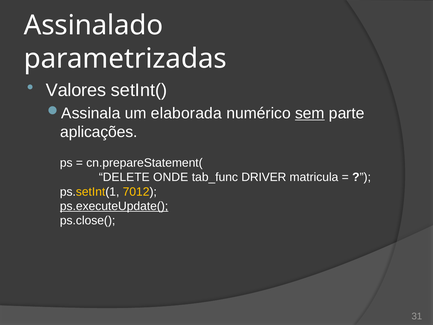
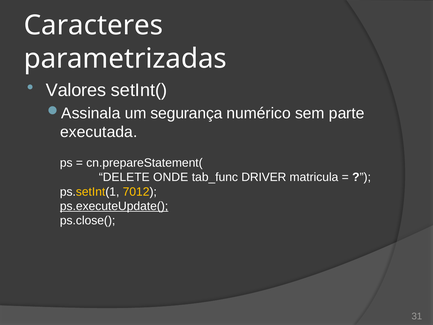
Assinalado: Assinalado -> Caracteres
elaborada: elaborada -> segurança
sem underline: present -> none
aplicações: aplicações -> executada
